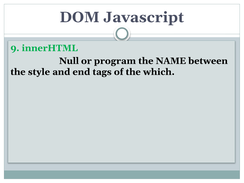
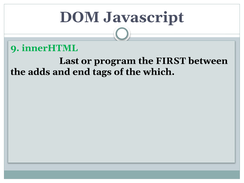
Null: Null -> Last
NAME: NAME -> FIRST
style: style -> adds
